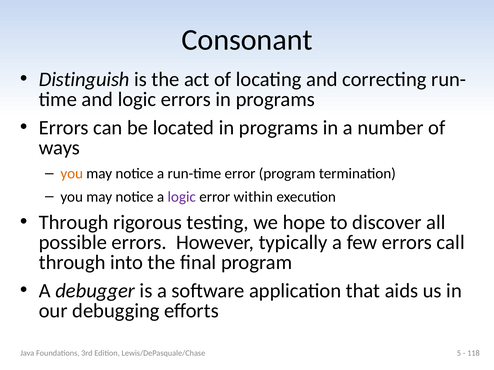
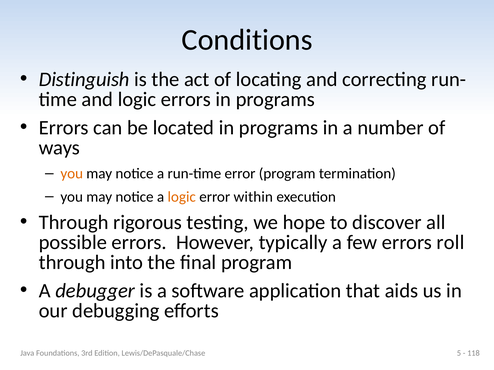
Consonant: Consonant -> Conditions
logic at (182, 197) colour: purple -> orange
call: call -> roll
